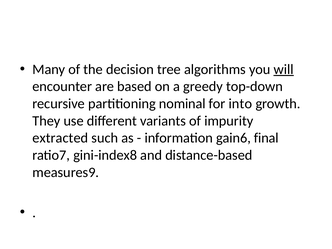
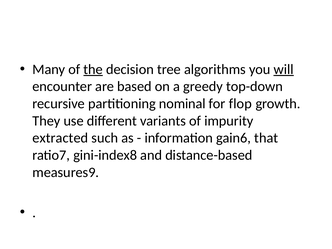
the underline: none -> present
into: into -> flop
final: final -> that
